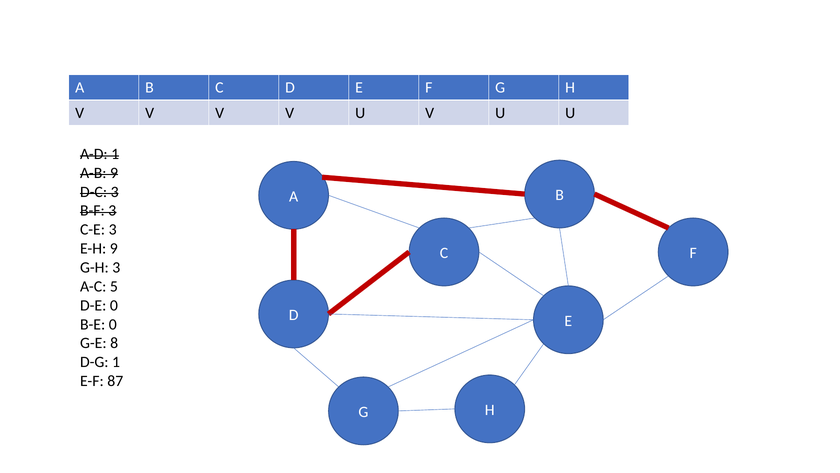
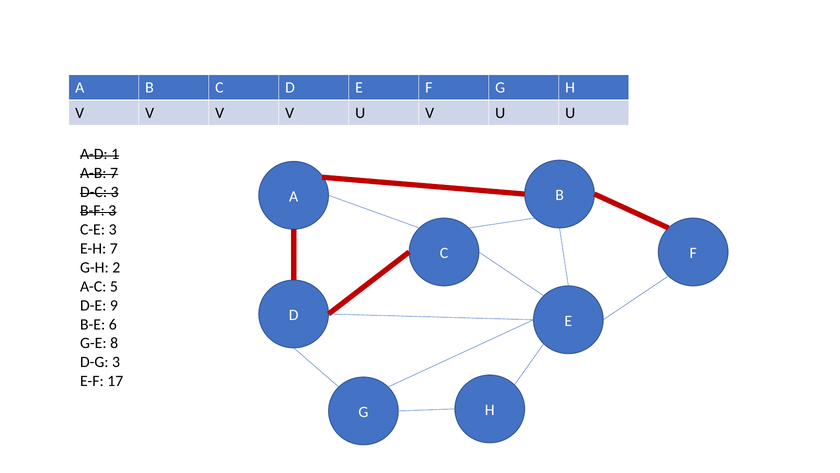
A-B 9: 9 -> 7
E-H 9: 9 -> 7
G-H 3: 3 -> 2
D-E 0: 0 -> 9
B-E 0: 0 -> 6
D-G 1: 1 -> 3
87: 87 -> 17
